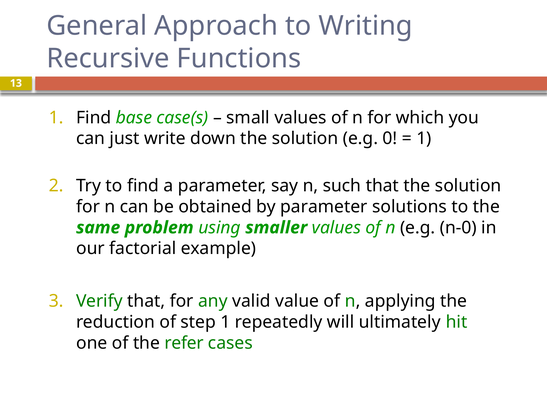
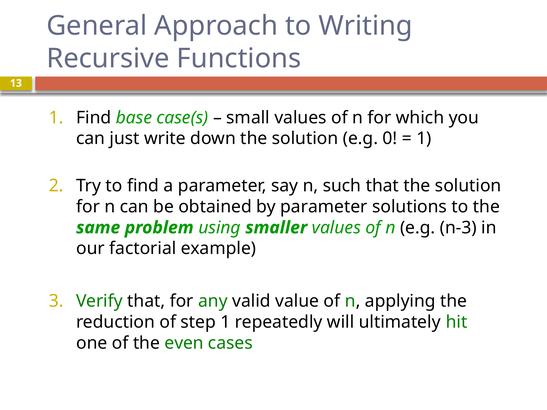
n-0: n-0 -> n-3
refer: refer -> even
